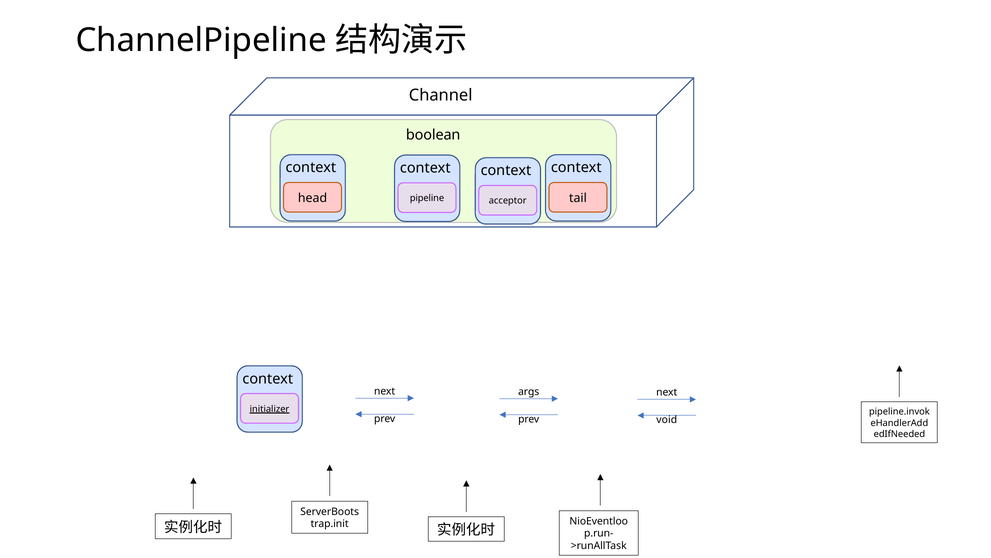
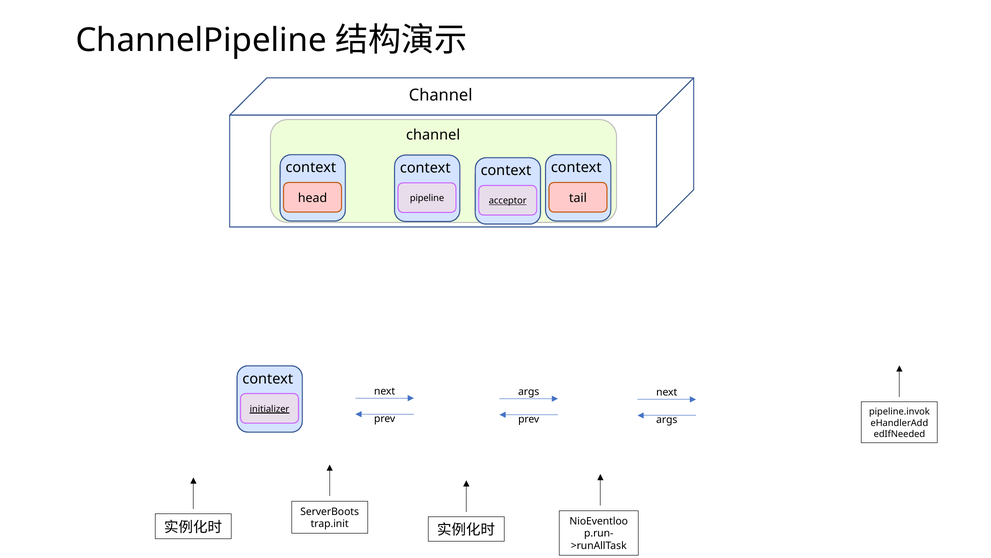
boolean at (433, 135): boolean -> channel
acceptor underline: none -> present
void at (667, 419): void -> args
